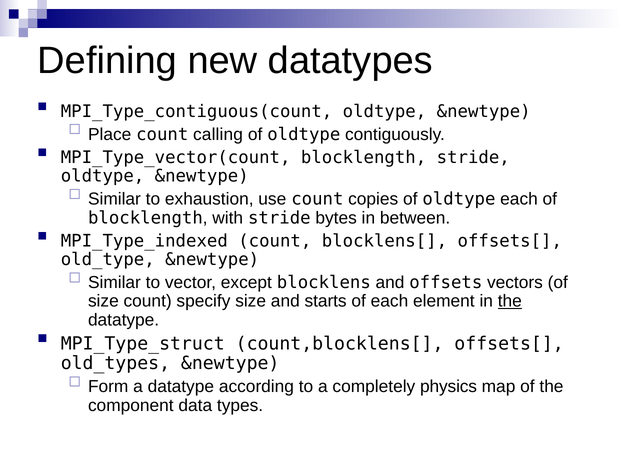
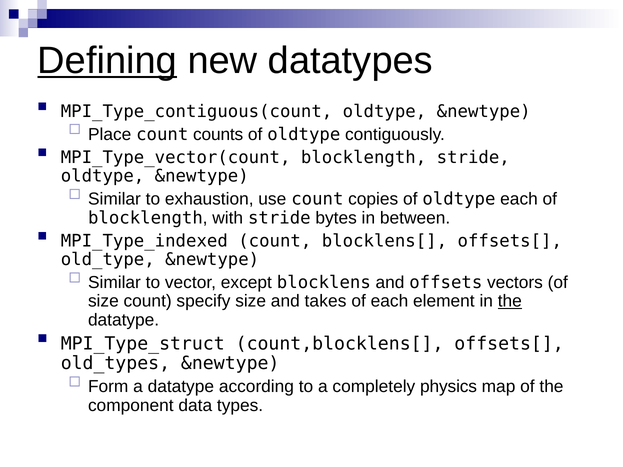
Defining underline: none -> present
calling: calling -> counts
starts: starts -> takes
